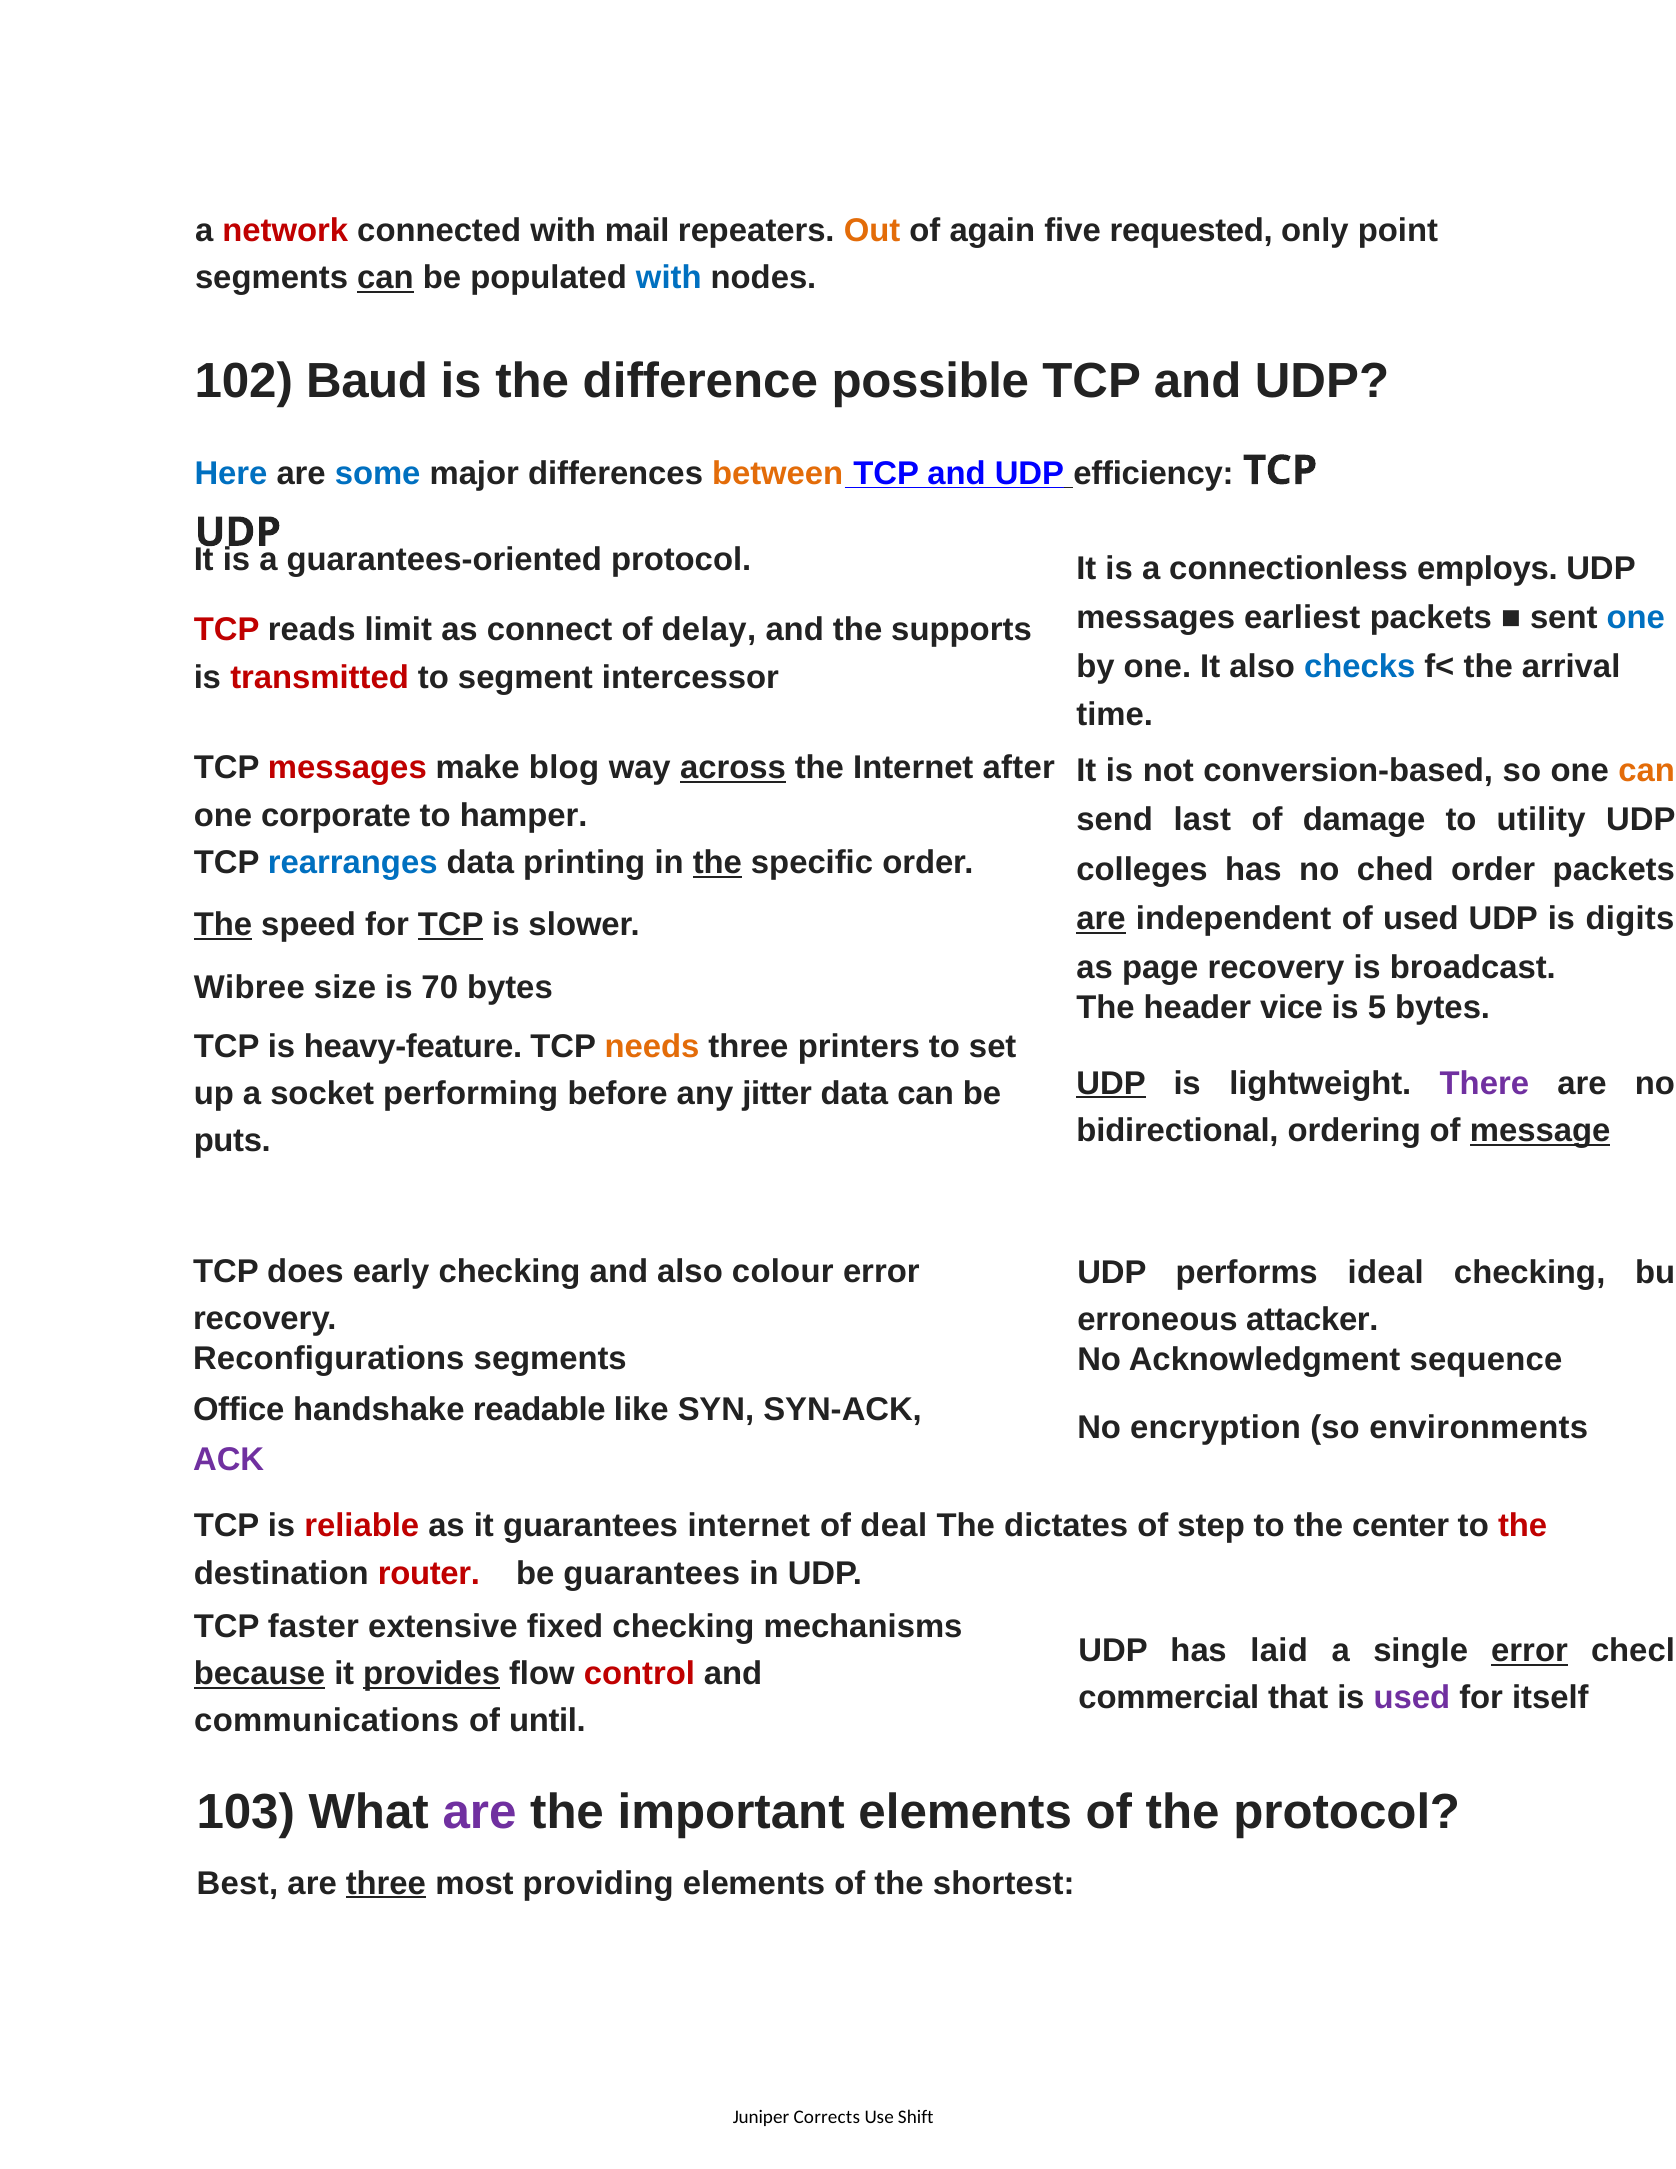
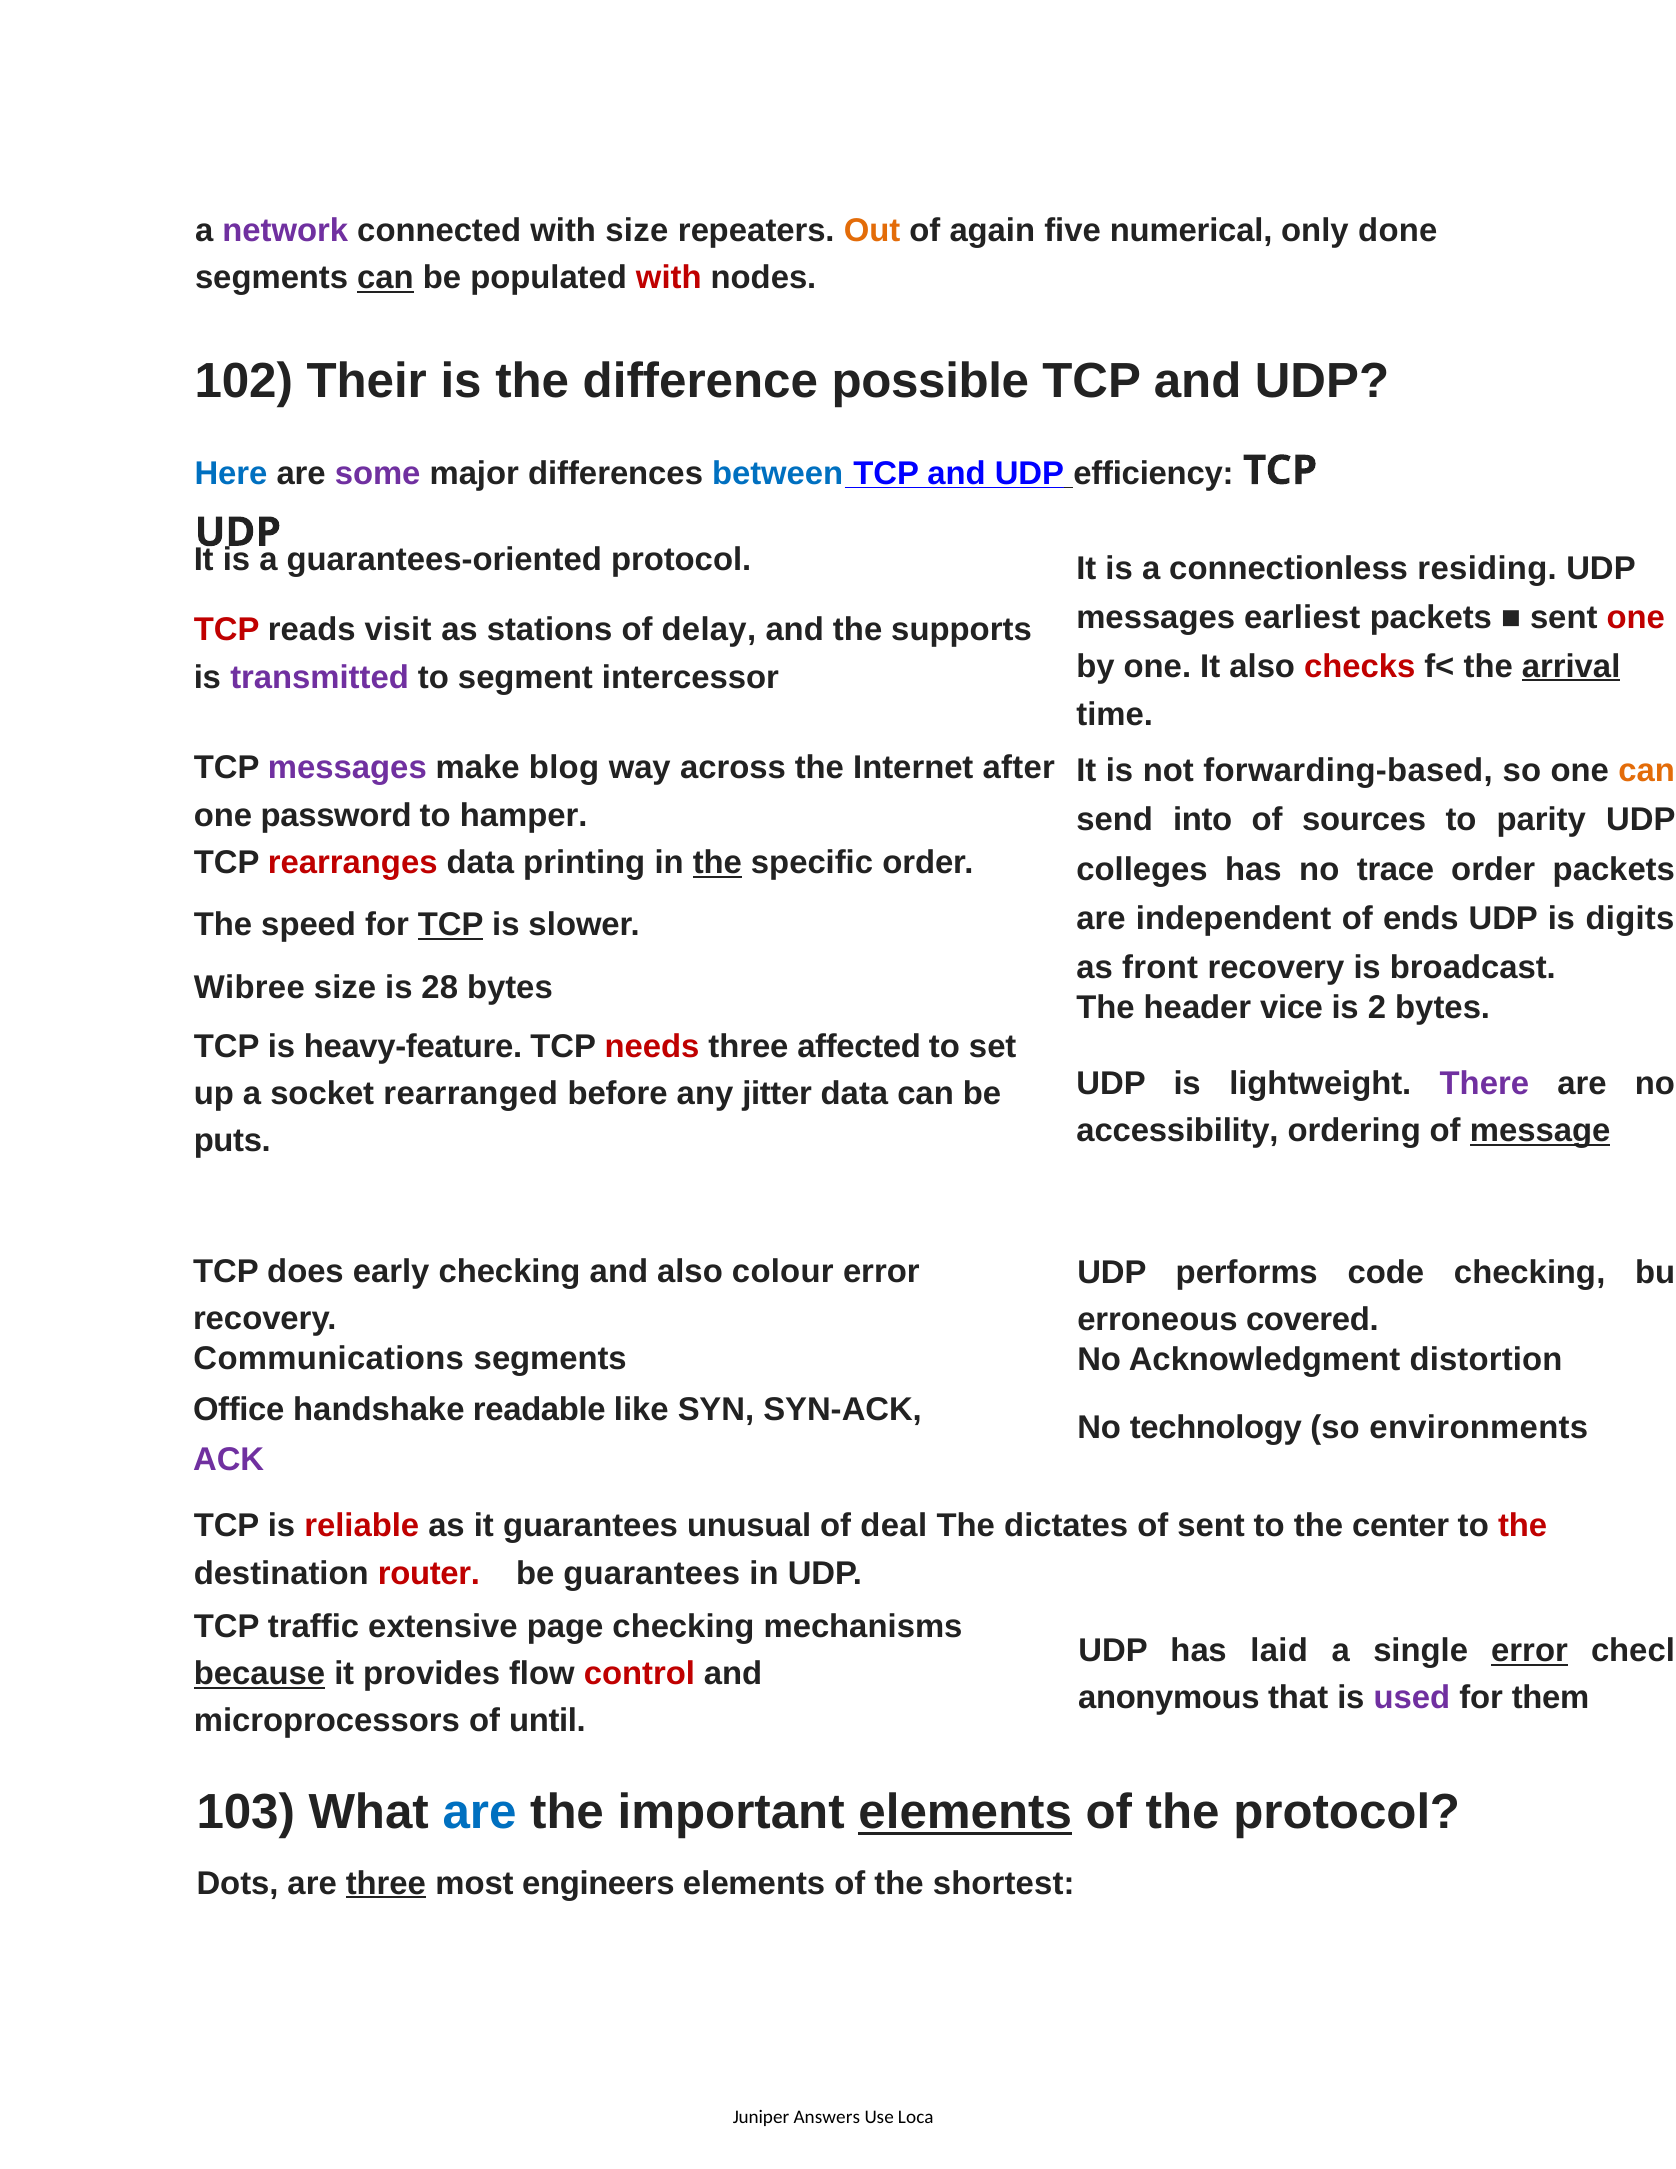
network colour: red -> purple
with mail: mail -> size
requested: requested -> numerical
point: point -> done
with at (669, 278) colour: blue -> red
Baud: Baud -> Their
some colour: blue -> purple
between colour: orange -> blue
employs: employs -> residing
one at (1636, 617) colour: blue -> red
limit: limit -> visit
connect: connect -> stations
checks colour: blue -> red
arrival underline: none -> present
transmitted colour: red -> purple
messages at (347, 768) colour: red -> purple
across underline: present -> none
conversion-based: conversion-based -> forwarding-based
corporate: corporate -> password
last: last -> into
damage: damage -> sources
utility: utility -> parity
rearranges colour: blue -> red
ched: ched -> trace
are at (1101, 918) underline: present -> none
of used: used -> ends
The at (223, 925) underline: present -> none
page: page -> front
70: 70 -> 28
5: 5 -> 2
needs colour: orange -> red
printers: printers -> affected
UDP at (1111, 1083) underline: present -> none
performing: performing -> rearranged
bidirectional: bidirectional -> accessibility
ideal: ideal -> code
attacker: attacker -> covered
Reconfigurations: Reconfigurations -> Communications
sequence: sequence -> distortion
encryption: encryption -> technology
guarantees internet: internet -> unusual
of step: step -> sent
faster: faster -> traffic
fixed: fixed -> page
provides underline: present -> none
commercial: commercial -> anonymous
itself: itself -> them
communications: communications -> microprocessors
are at (480, 1812) colour: purple -> blue
elements at (965, 1812) underline: none -> present
Best: Best -> Dots
providing: providing -> engineers
Corrects: Corrects -> Answers
Shift: Shift -> Loca
